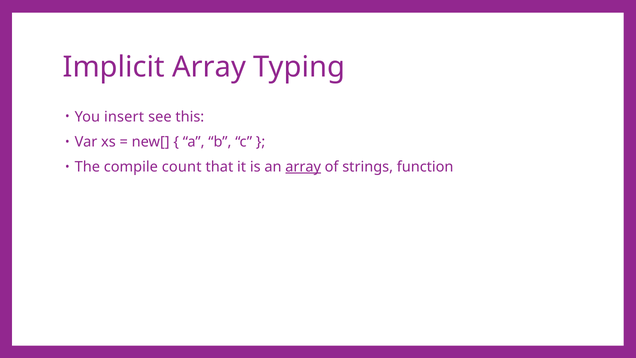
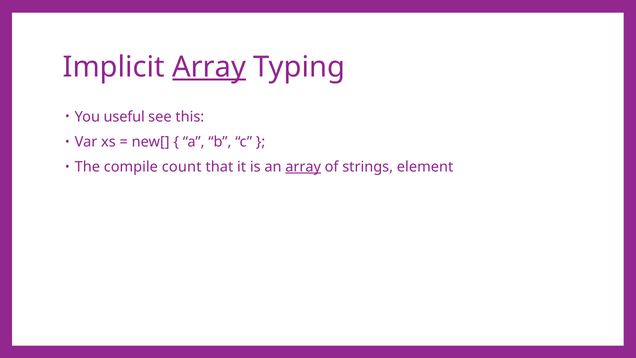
Array at (209, 67) underline: none -> present
insert: insert -> useful
function: function -> element
